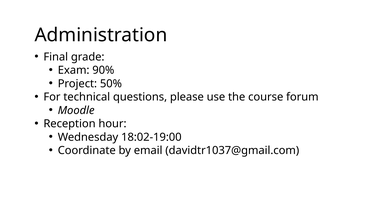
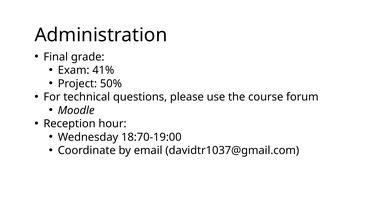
90%: 90% -> 41%
18:02-19:00: 18:02-19:00 -> 18:70-19:00
